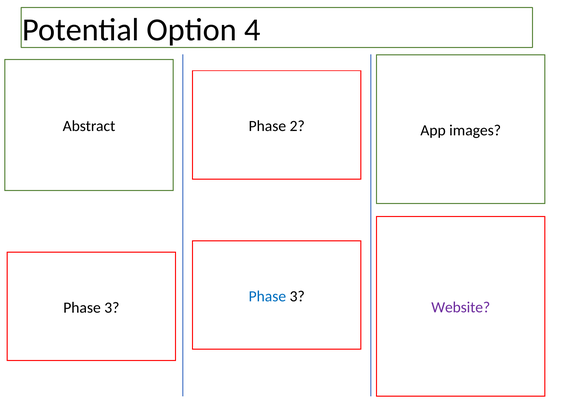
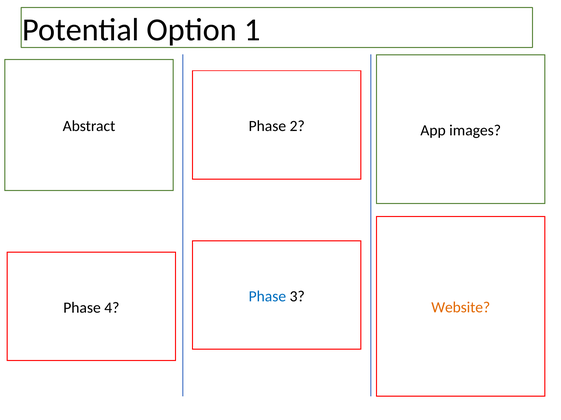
4: 4 -> 1
3 at (112, 308): 3 -> 4
Website colour: purple -> orange
